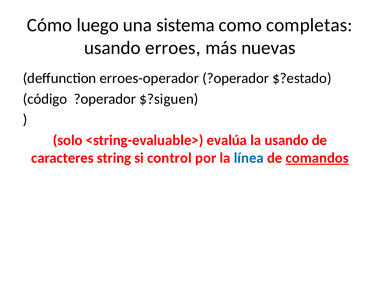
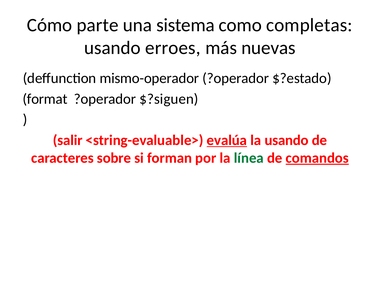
luego: luego -> parte
erroes-operador: erroes-operador -> mismo-operador
código: código -> format
solo: solo -> salir
evalúa underline: none -> present
string: string -> sobre
control: control -> forman
línea colour: blue -> green
